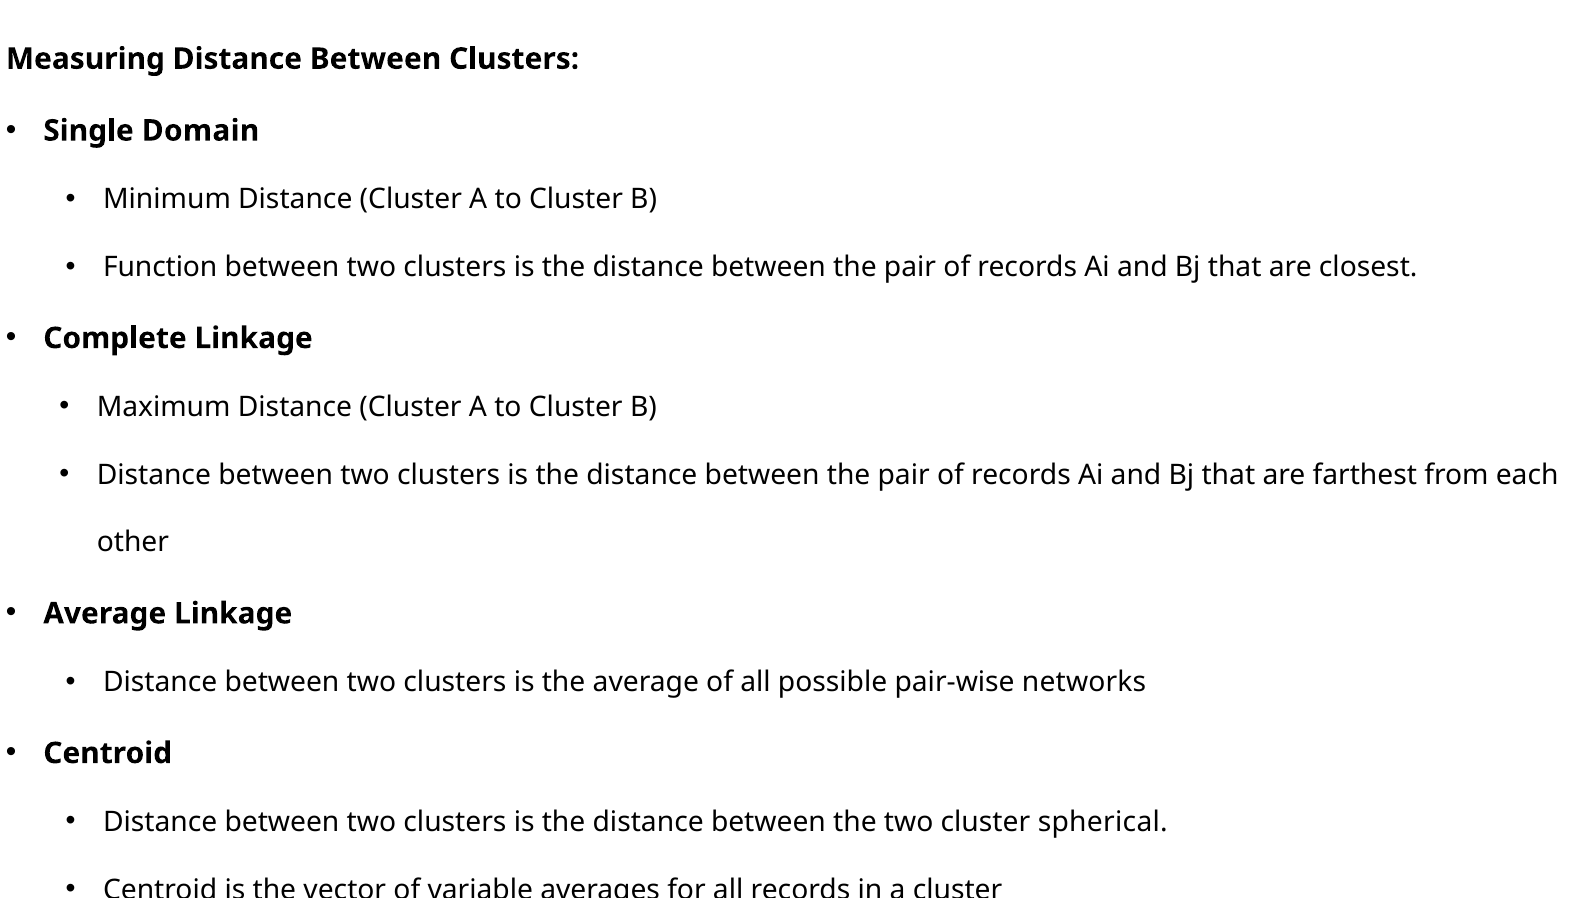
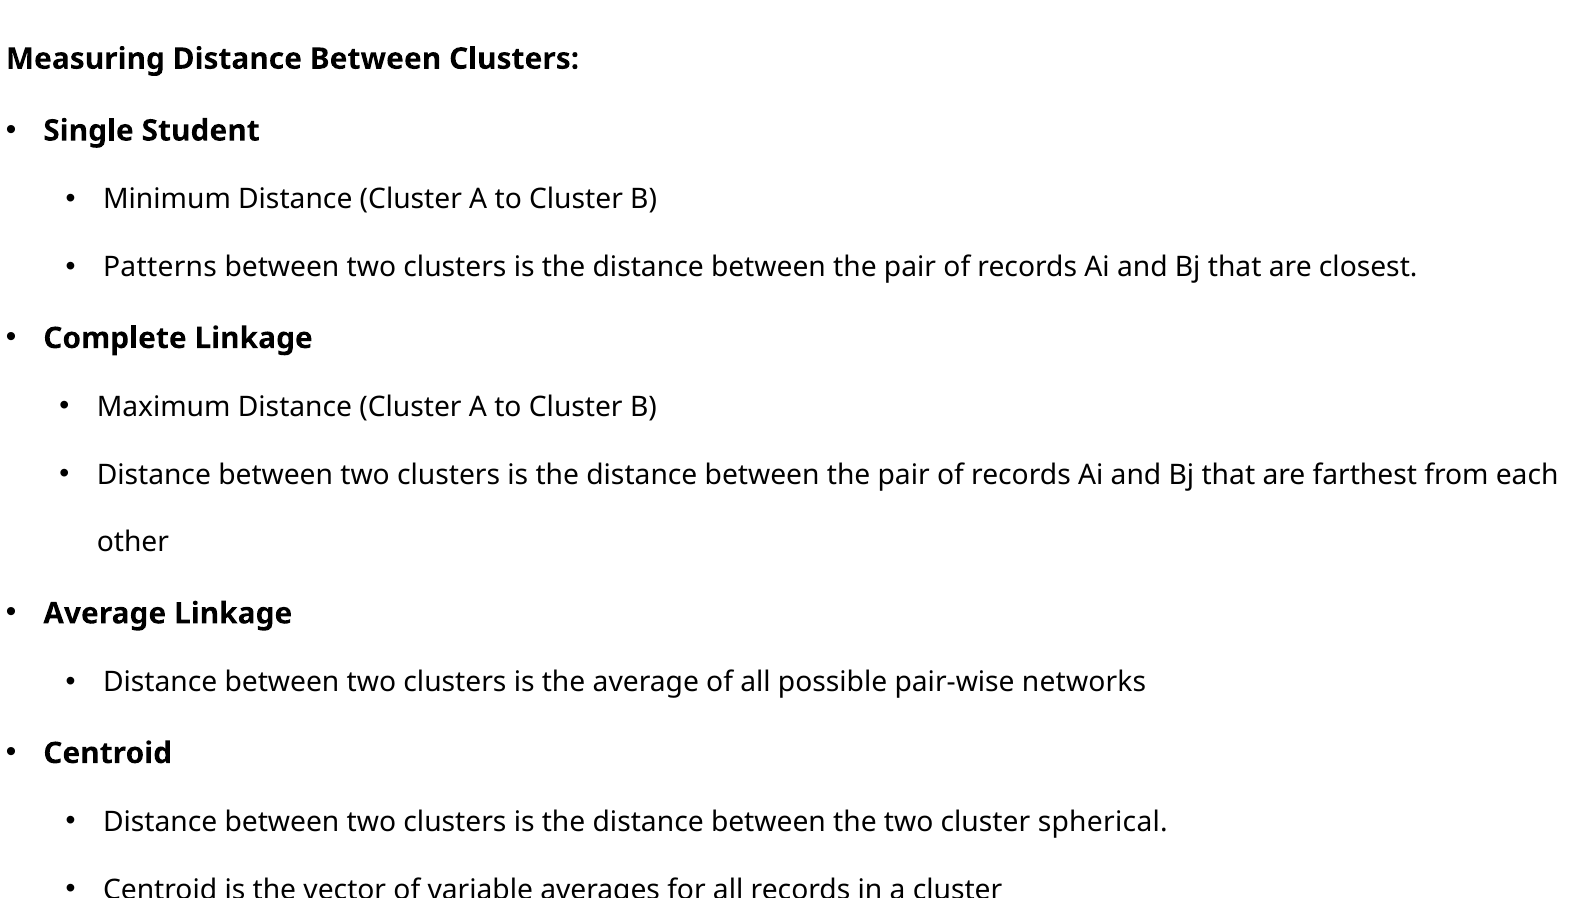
Domain: Domain -> Student
Function: Function -> Patterns
